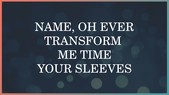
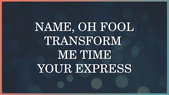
EVER: EVER -> FOOL
SLEEVES: SLEEVES -> EXPRESS
